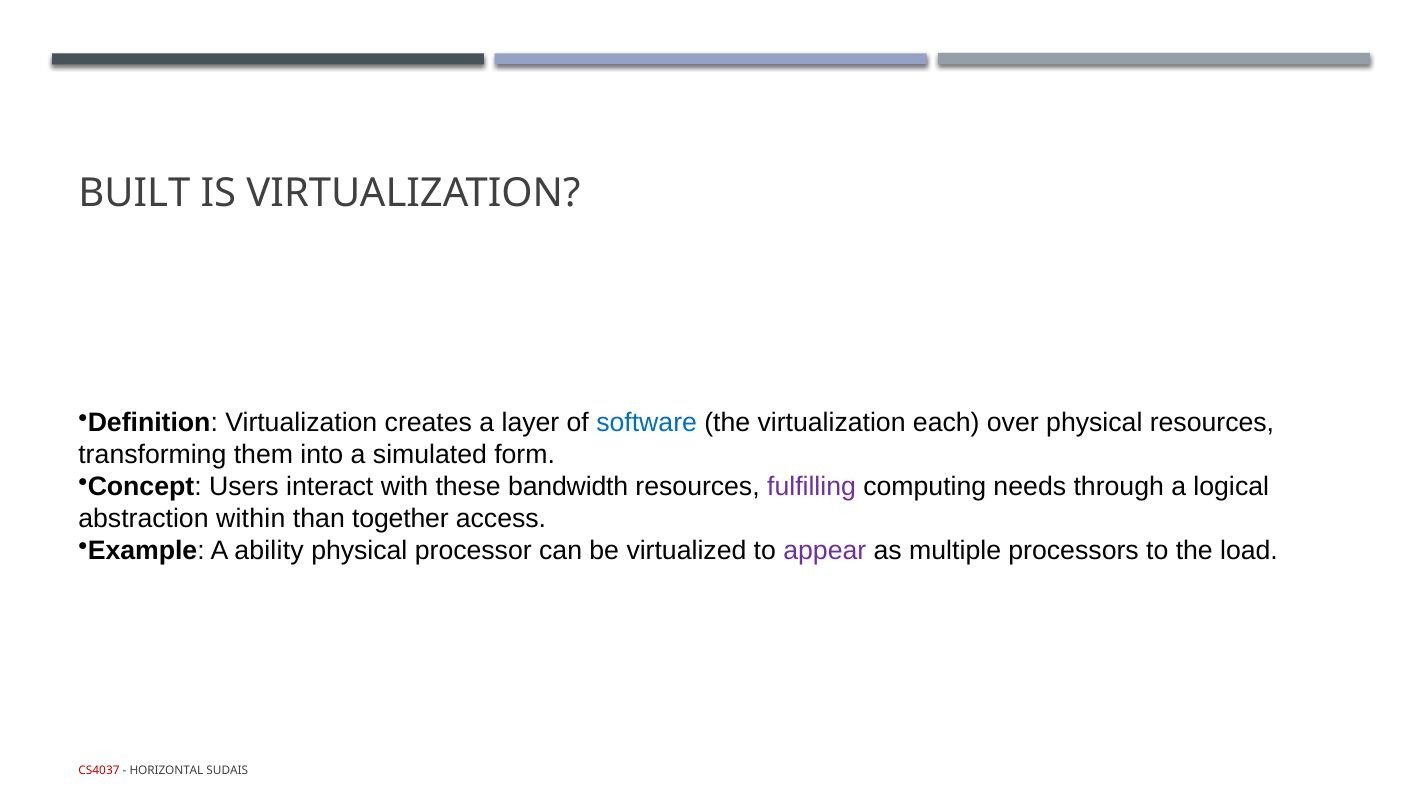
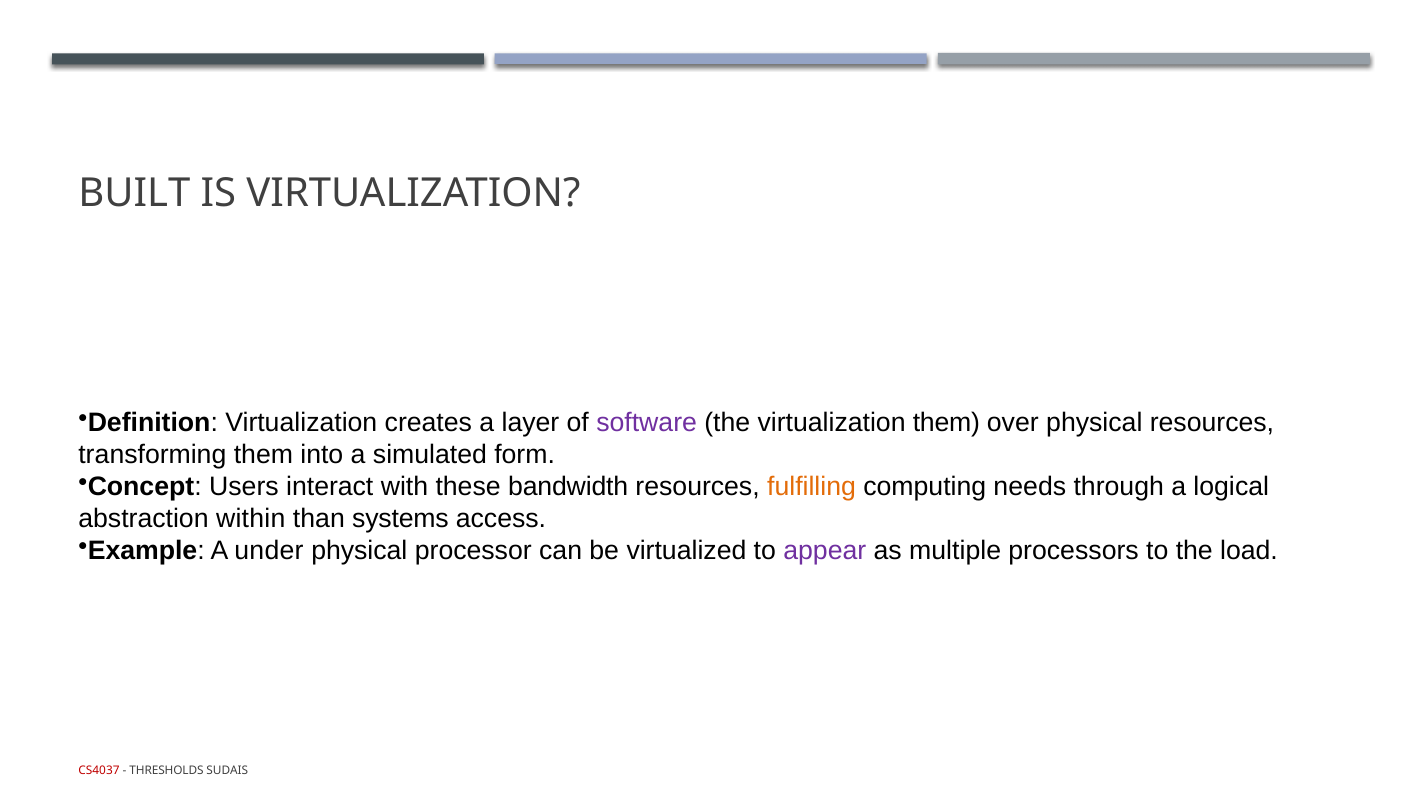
software colour: blue -> purple
virtualization each: each -> them
fulfilling colour: purple -> orange
together: together -> systems
ability: ability -> under
HORIZONTAL: HORIZONTAL -> THRESHOLDS
